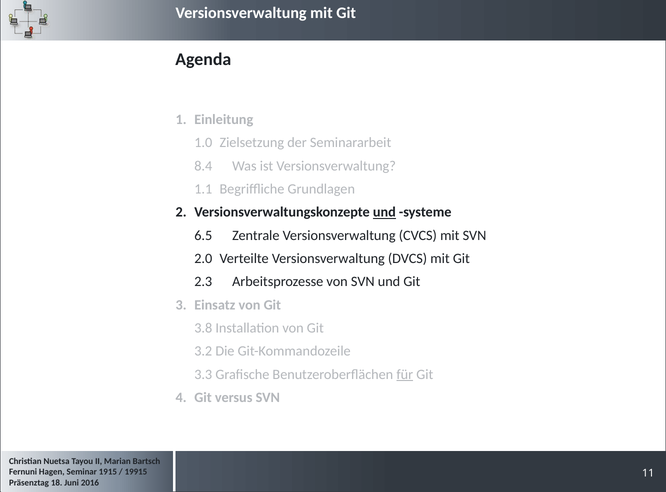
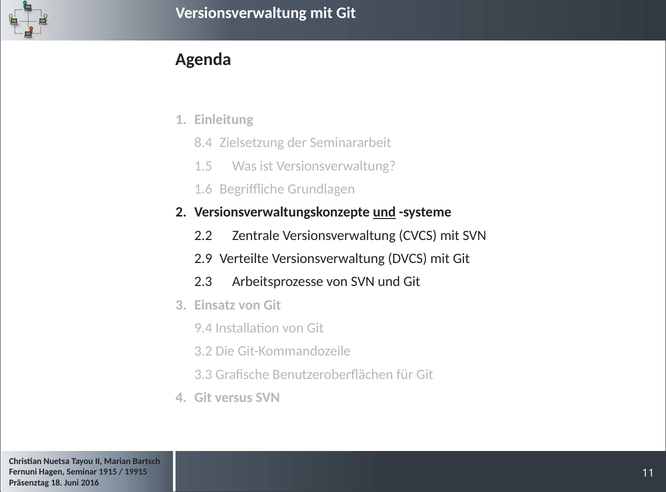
1.0: 1.0 -> 8.4
8.4: 8.4 -> 1.5
1.1: 1.1 -> 1.6
6.5: 6.5 -> 2.2
2.0: 2.0 -> 2.9
3.8: 3.8 -> 9.4
für underline: present -> none
